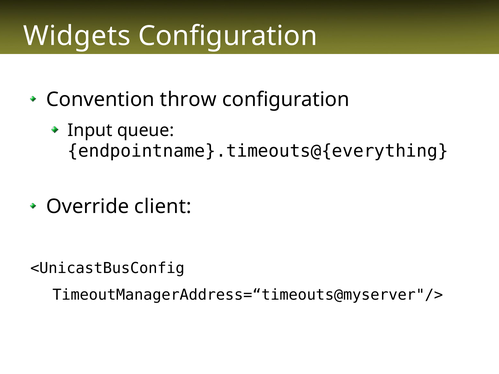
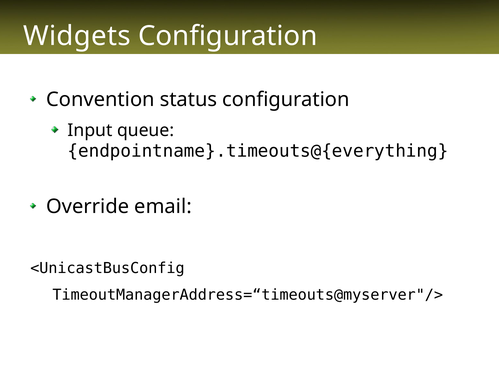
throw: throw -> status
client: client -> email
